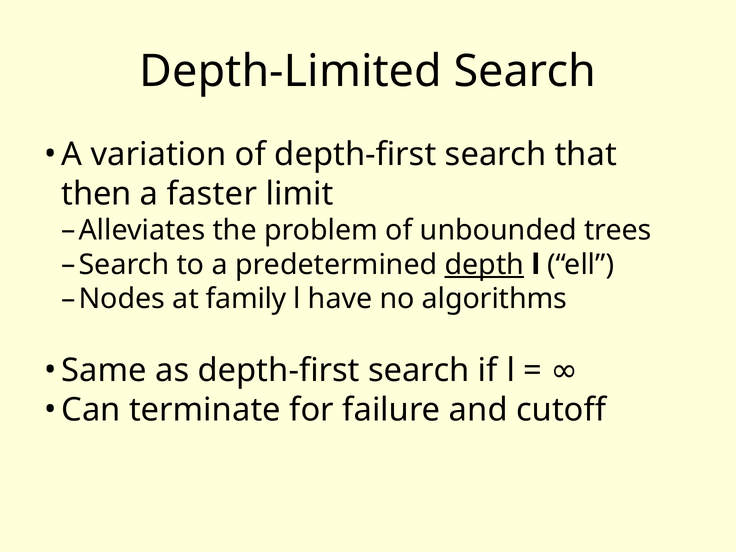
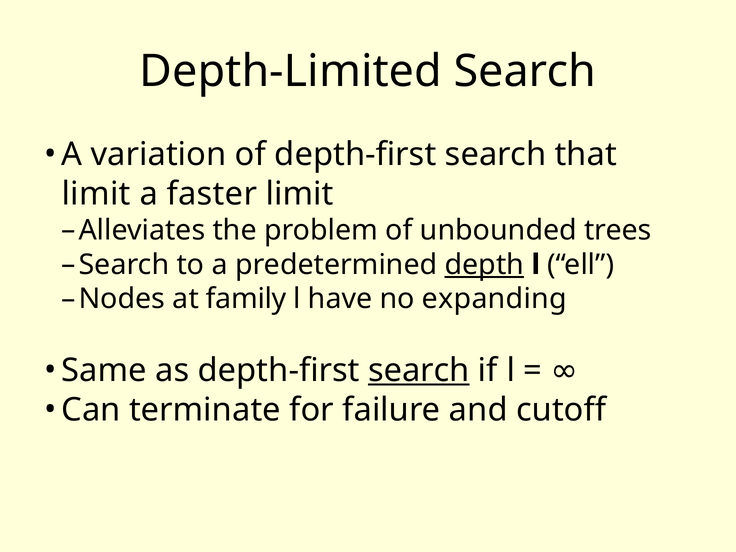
then at (96, 194): then -> limit
algorithms: algorithms -> expanding
search at (419, 370) underline: none -> present
